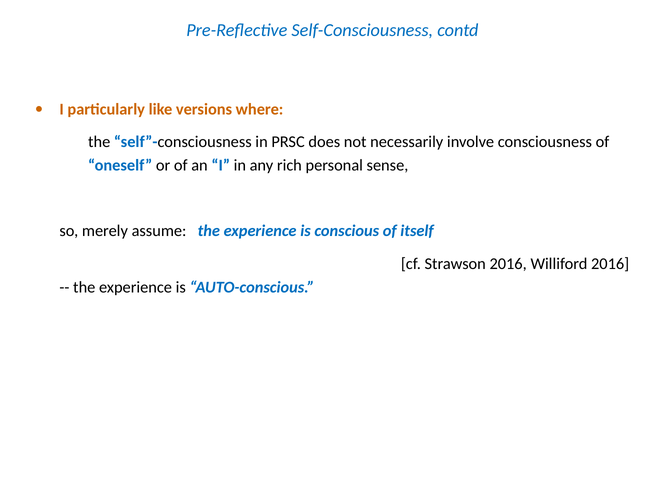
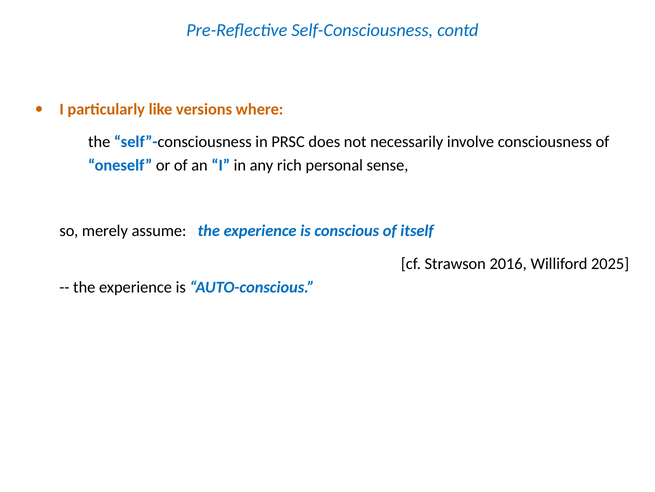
Williford 2016: 2016 -> 2025
